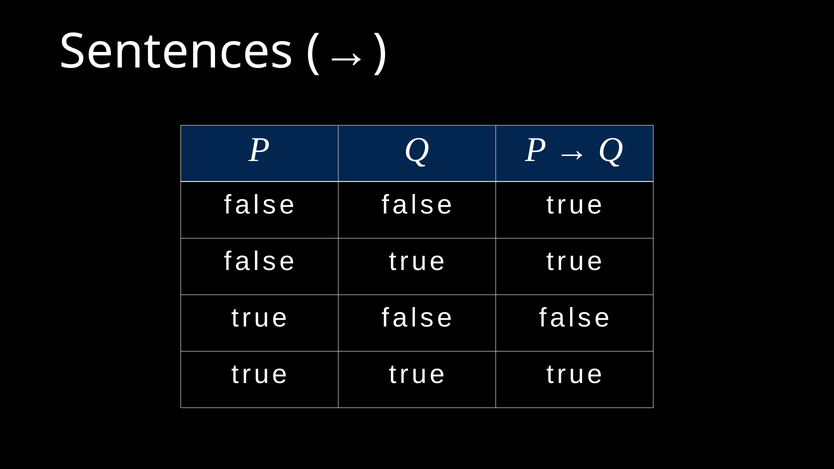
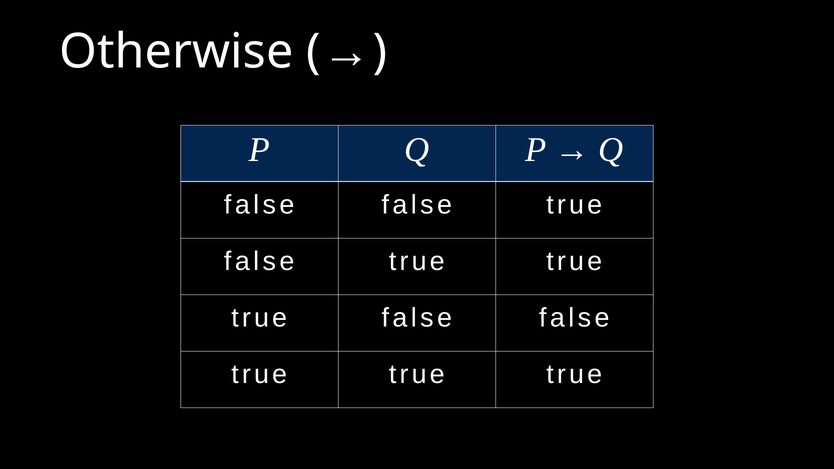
Sentences: Sentences -> Otherwise
